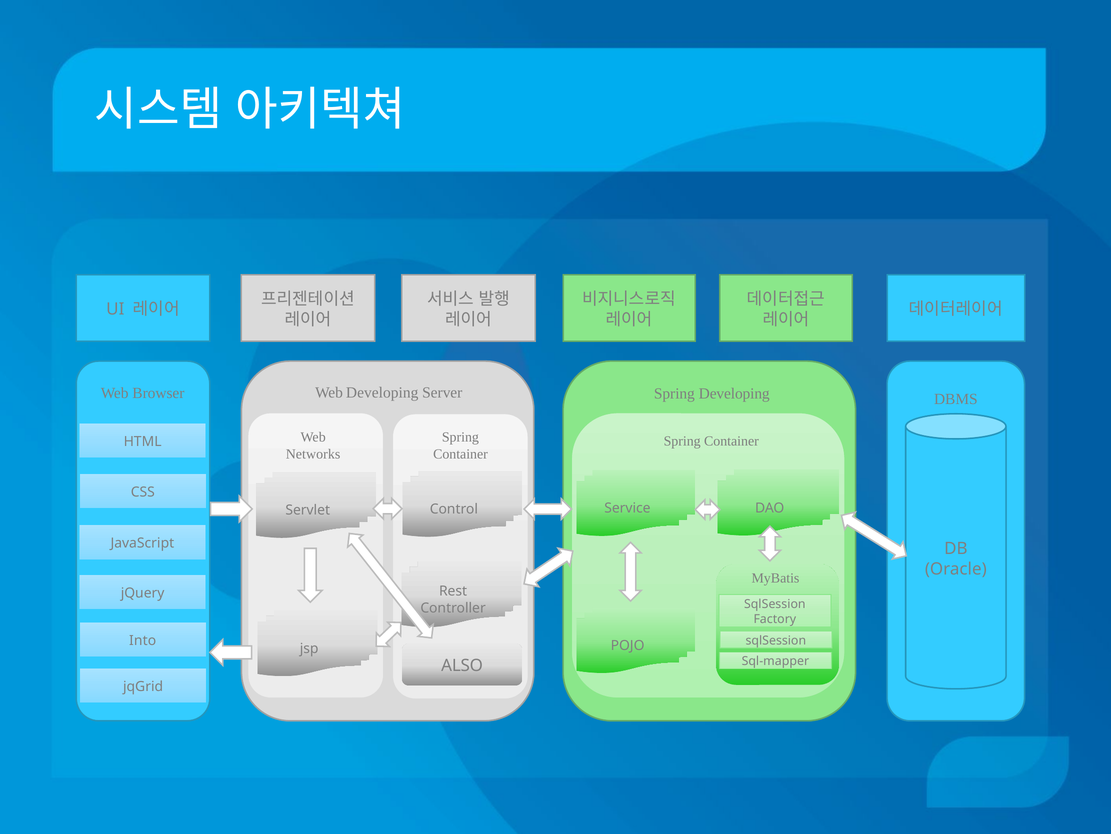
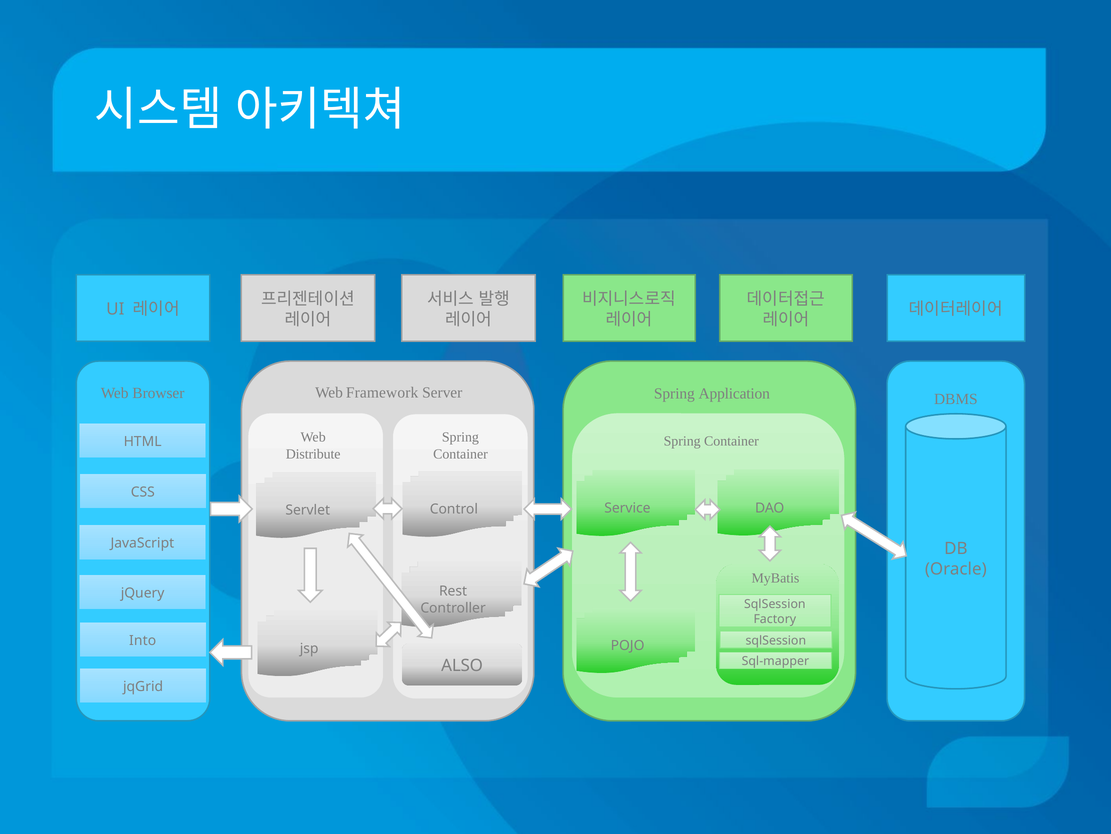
Web Developing: Developing -> Framework
Spring Developing: Developing -> Application
Networks: Networks -> Distribute
